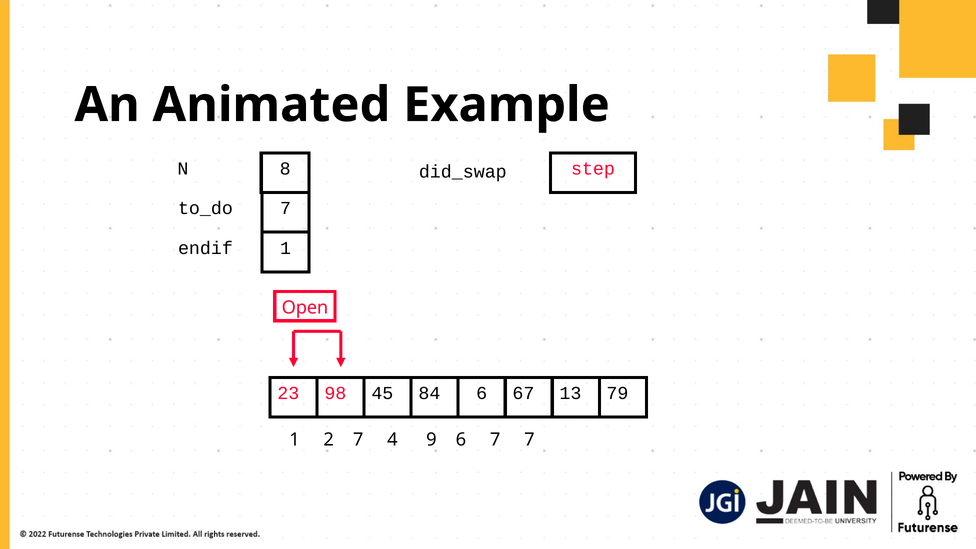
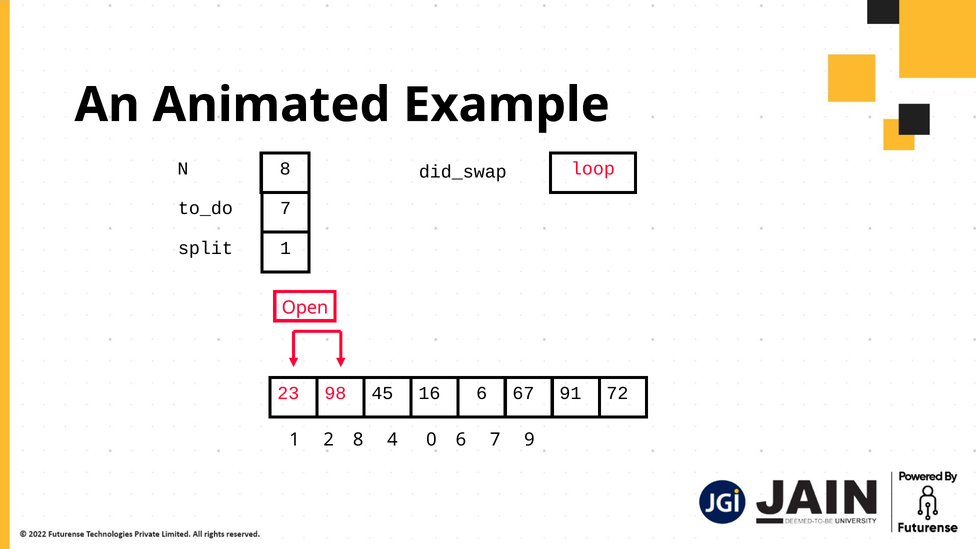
step: step -> loop
endif: endif -> split
84: 84 -> 16
13: 13 -> 91
79: 79 -> 72
2 7: 7 -> 8
9: 9 -> 0
7 7: 7 -> 9
